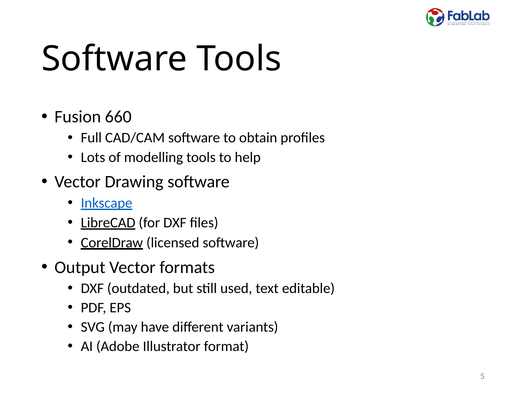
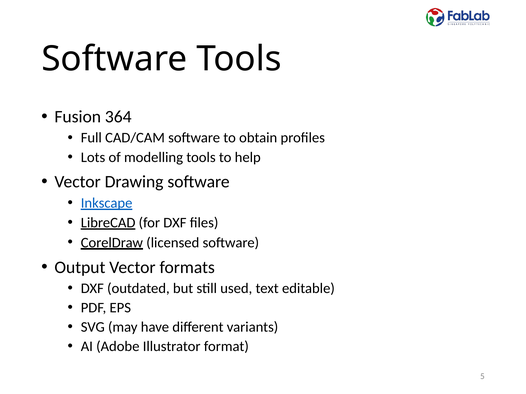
660: 660 -> 364
